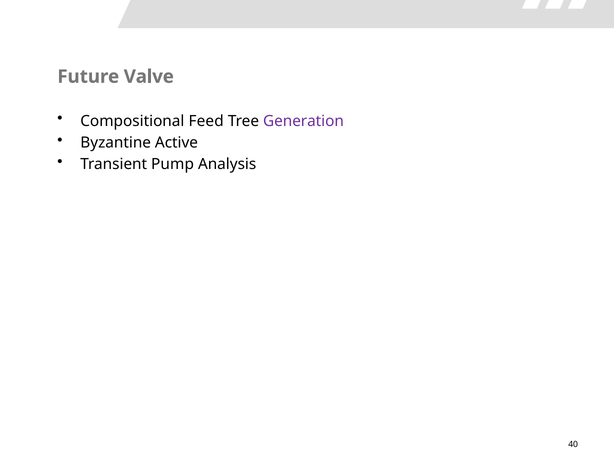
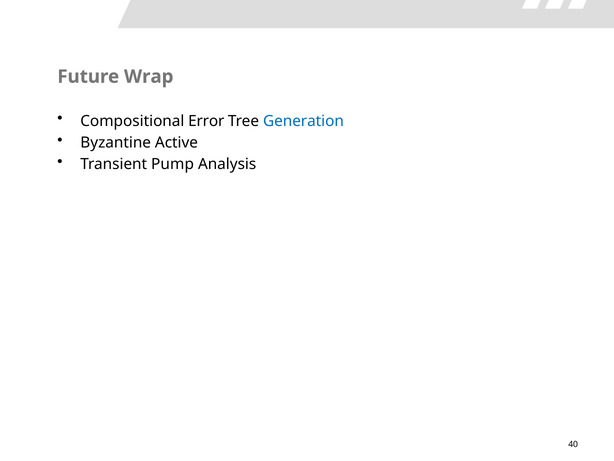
Valve: Valve -> Wrap
Feed: Feed -> Error
Generation colour: purple -> blue
